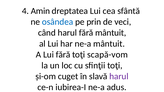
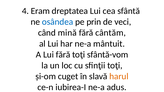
Amin: Amin -> Eram
când harul: harul -> mină
fără mântuit: mântuit -> cântăm
scapă-vom: scapă-vom -> sfântă-vom
harul at (119, 77) colour: purple -> orange
